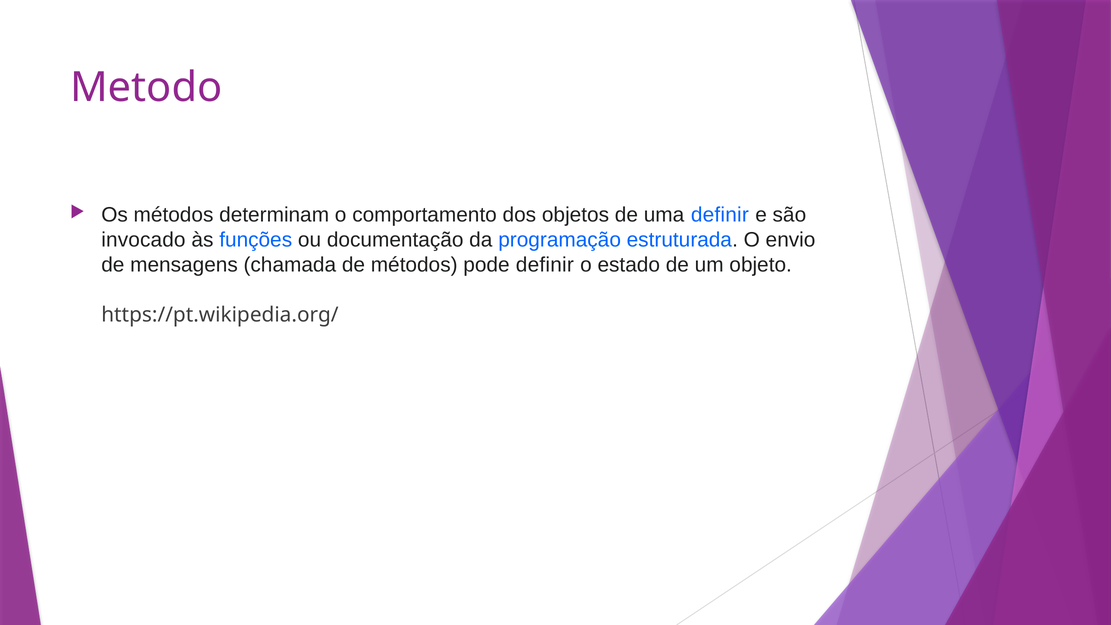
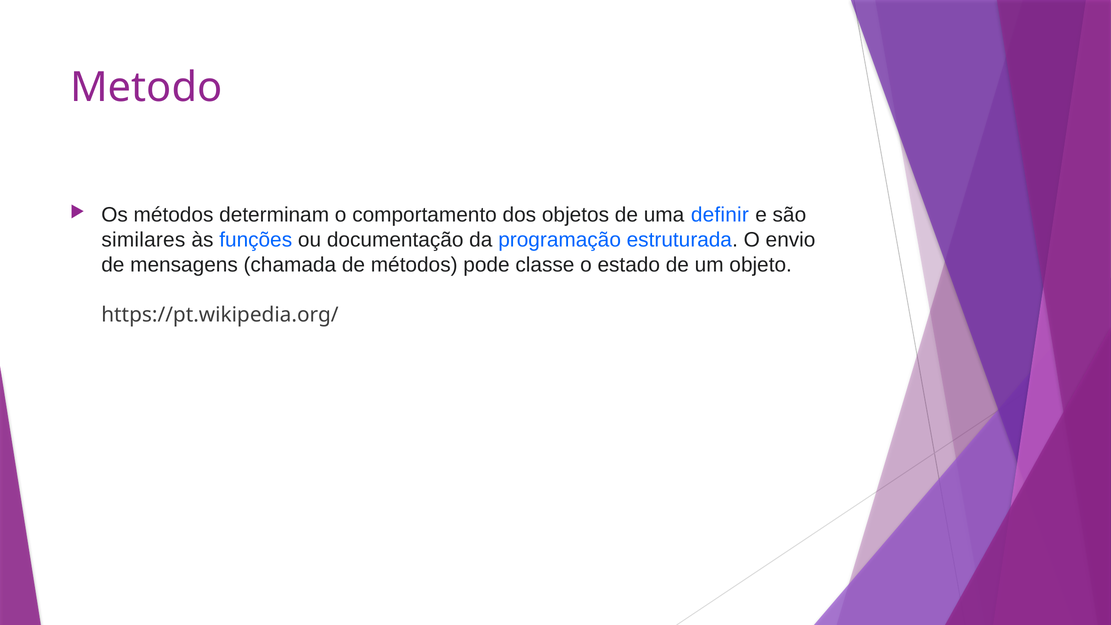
invocado: invocado -> similares
pode definir: definir -> classe
